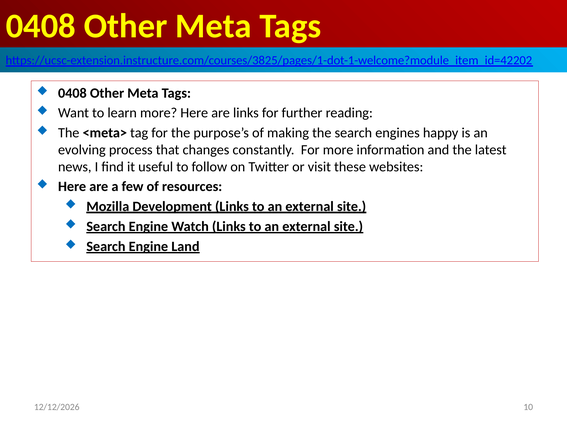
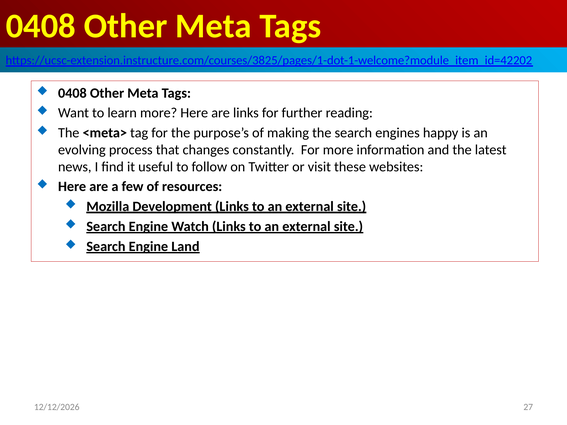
10: 10 -> 27
